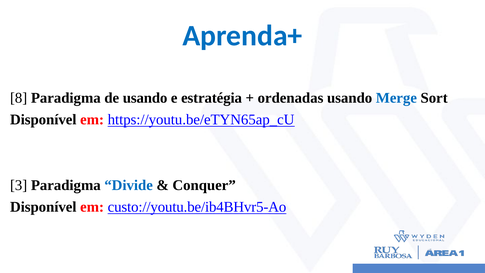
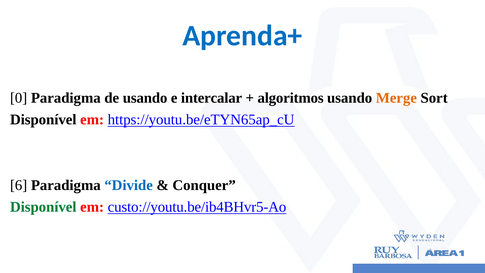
8: 8 -> 0
estratégia: estratégia -> intercalar
ordenadas: ordenadas -> algoritmos
Merge colour: blue -> orange
3: 3 -> 6
Disponível at (43, 207) colour: black -> green
